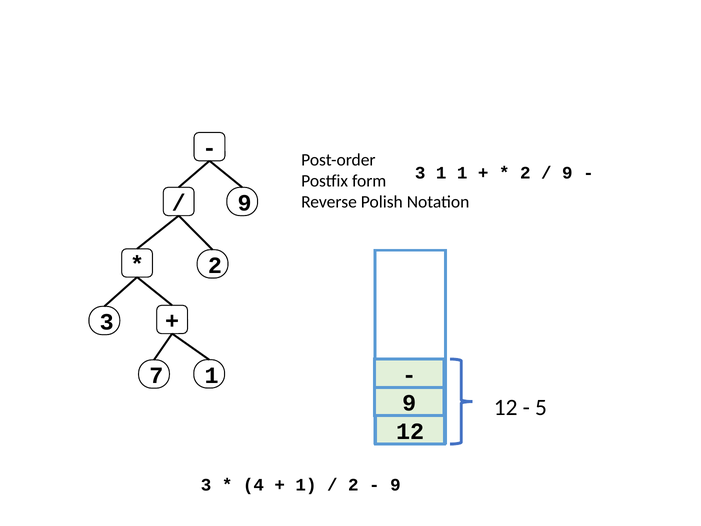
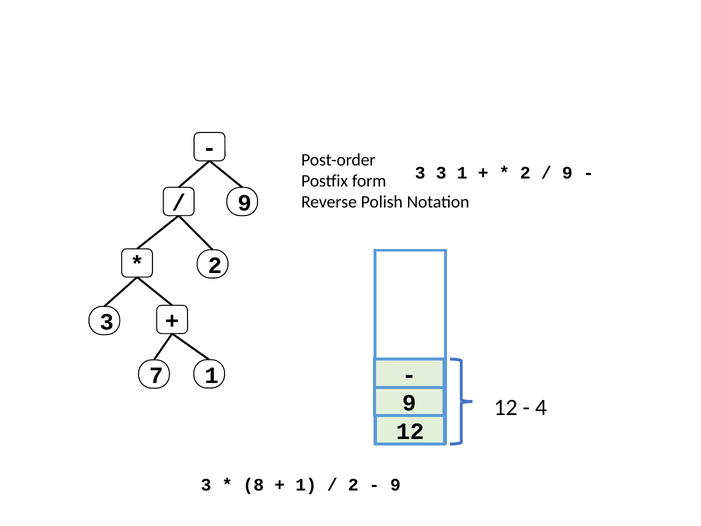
3 1: 1 -> 3
5: 5 -> 4
4: 4 -> 8
